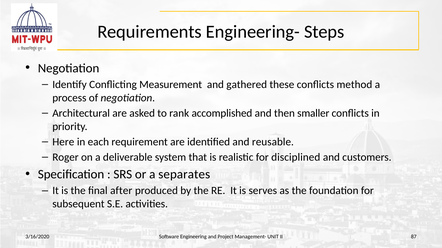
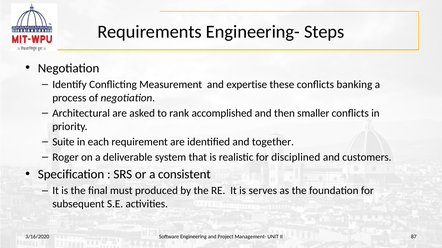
gathered: gathered -> expertise
method: method -> banking
Here: Here -> Suite
reusable: reusable -> together
separates: separates -> consistent
after: after -> must
